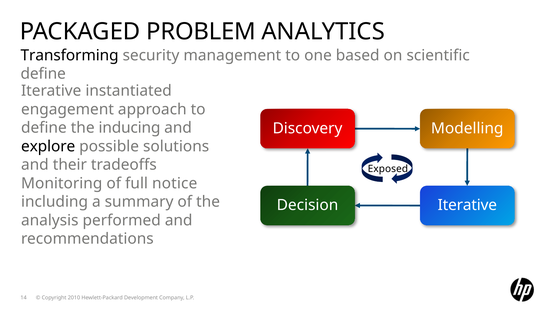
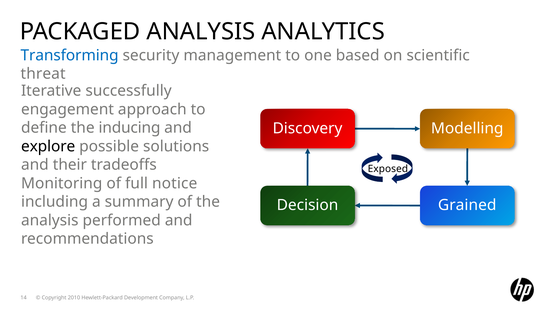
PACKAGED PROBLEM: PROBLEM -> ANALYSIS
Transforming colour: black -> blue
define at (43, 74): define -> threat
instantiated: instantiated -> successfully
Iterative at (467, 205): Iterative -> Grained
